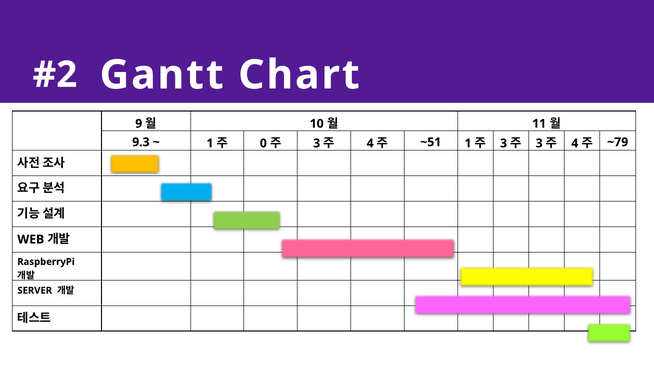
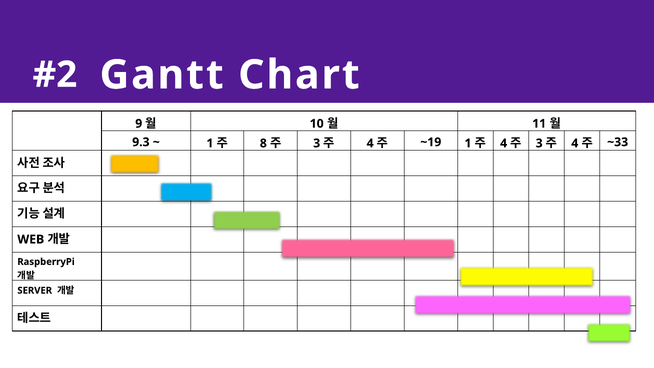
0: 0 -> 8
~51: ~51 -> ~19
3 at (504, 143): 3 -> 4
~79: ~79 -> ~33
